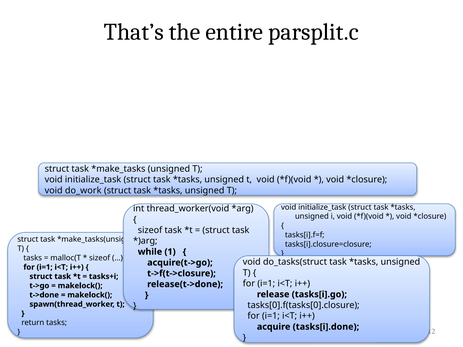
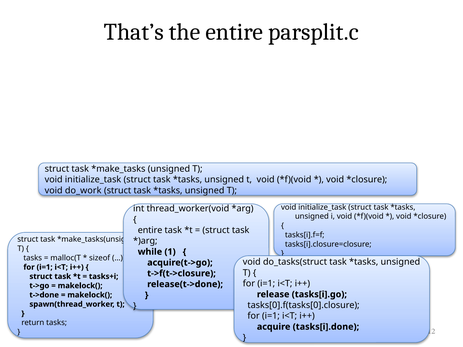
sizeof at (150, 230): sizeof -> entire
